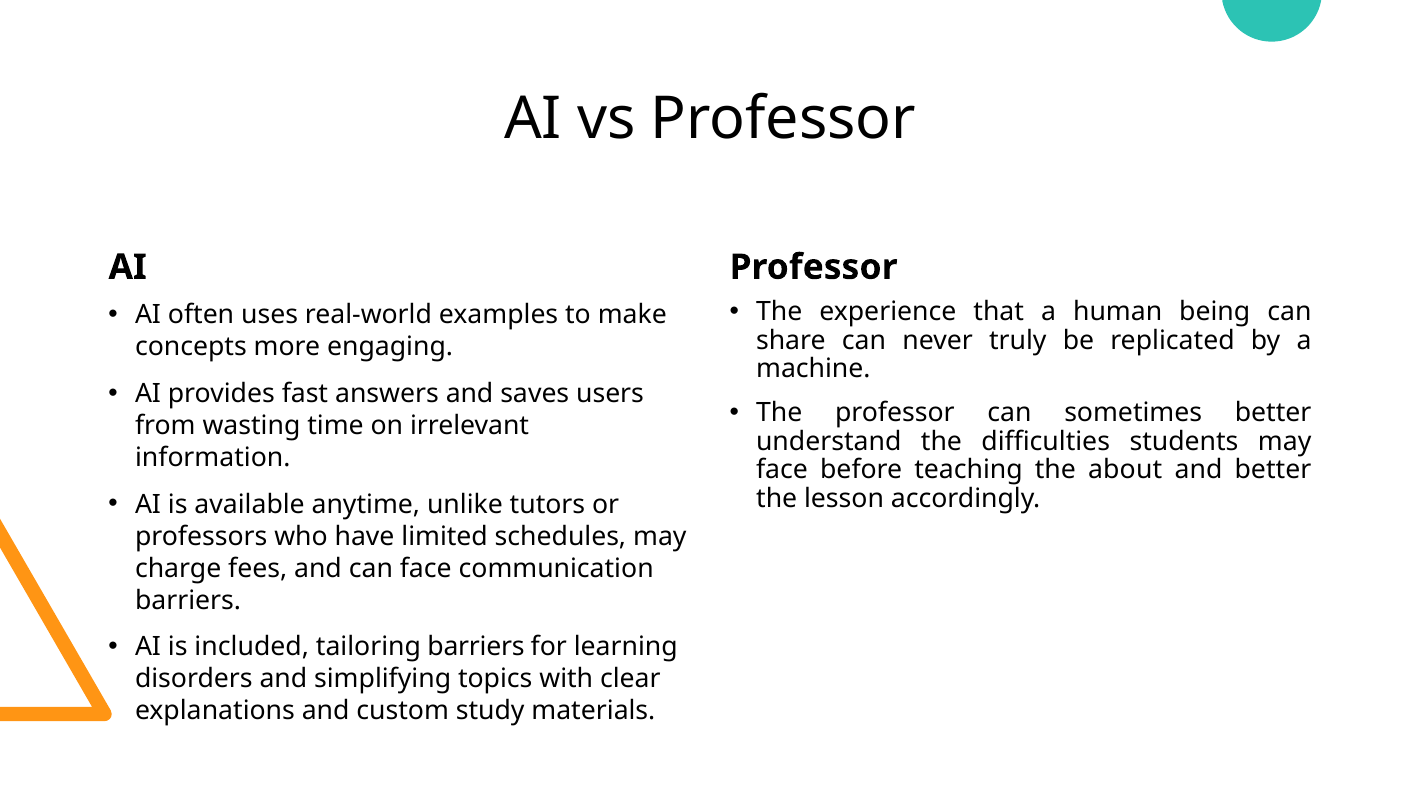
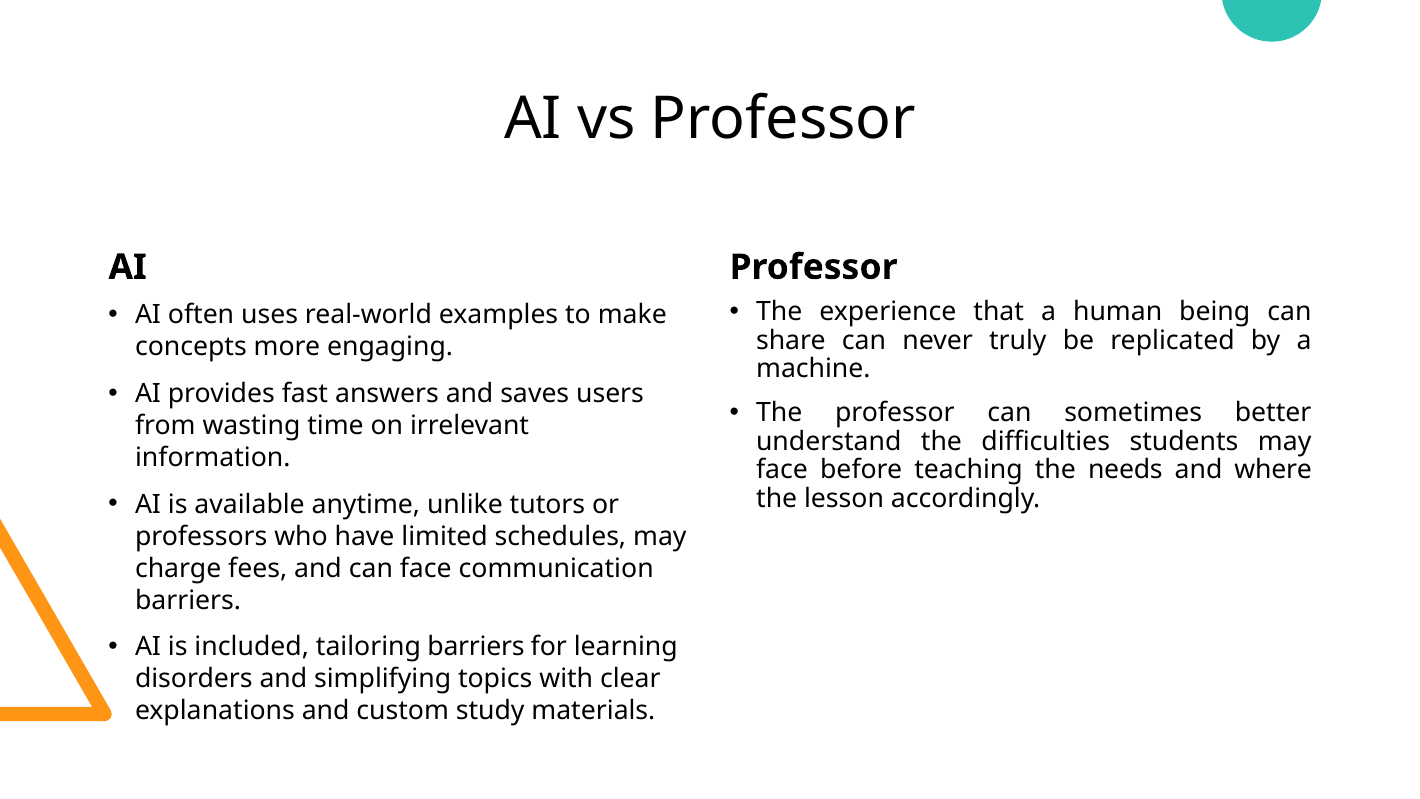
about: about -> needs
and better: better -> where
